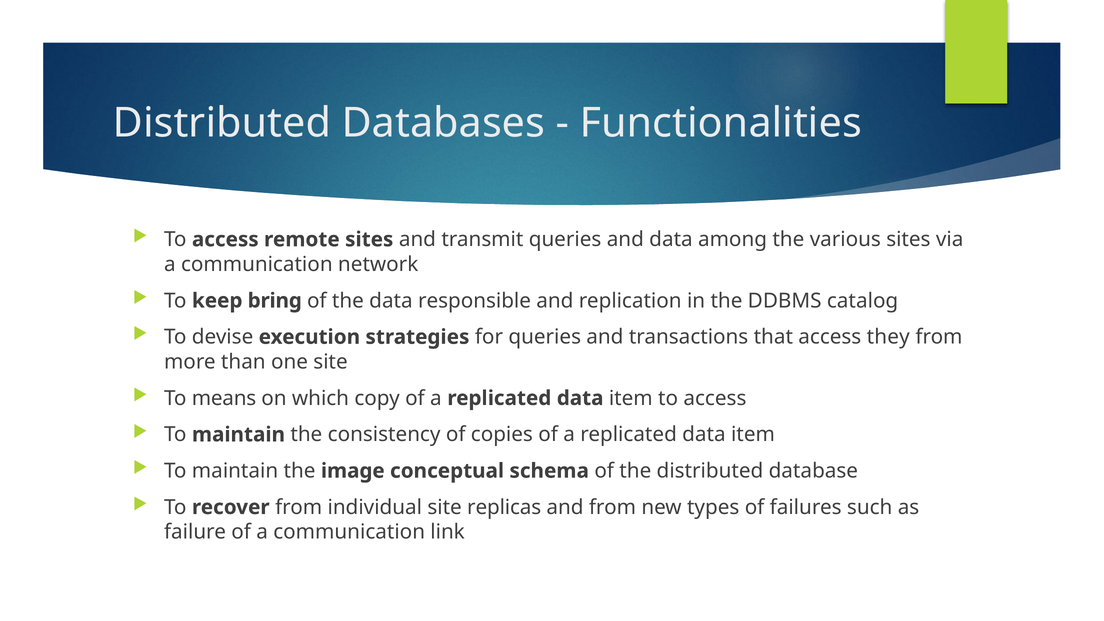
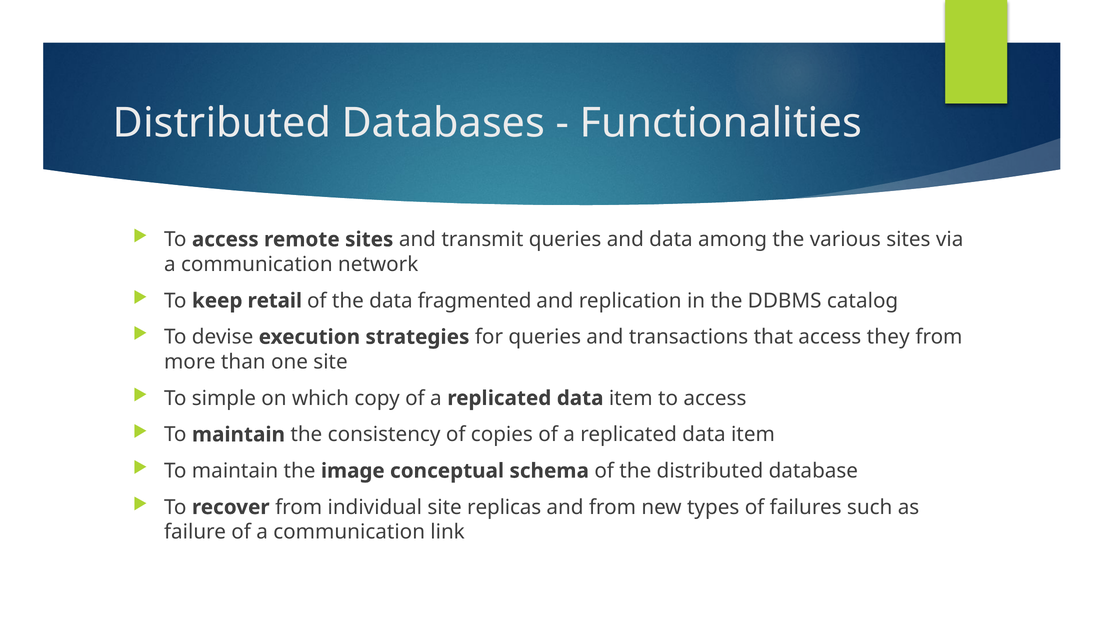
bring: bring -> retail
responsible: responsible -> fragmented
means: means -> simple
